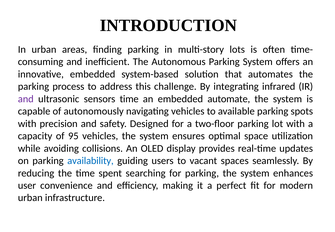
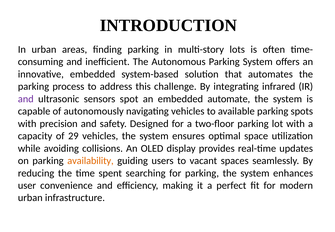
sensors time: time -> spot
95: 95 -> 29
availability colour: blue -> orange
